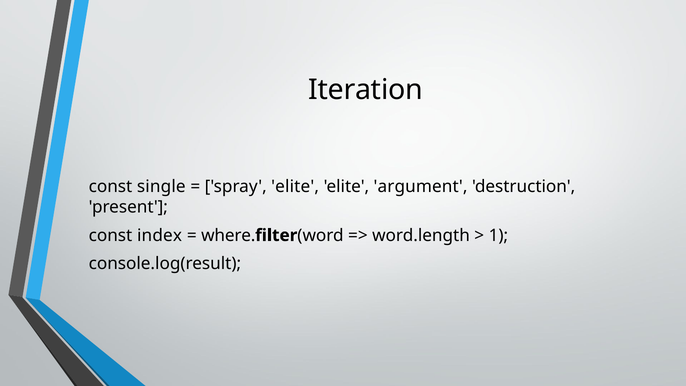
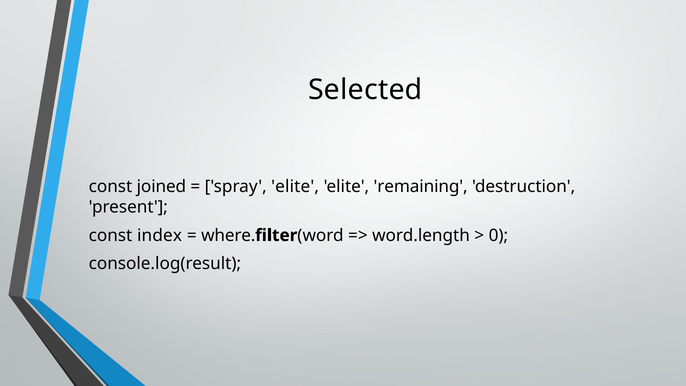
Iteration: Iteration -> Selected
single: single -> joined
argument: argument -> remaining
1: 1 -> 0
